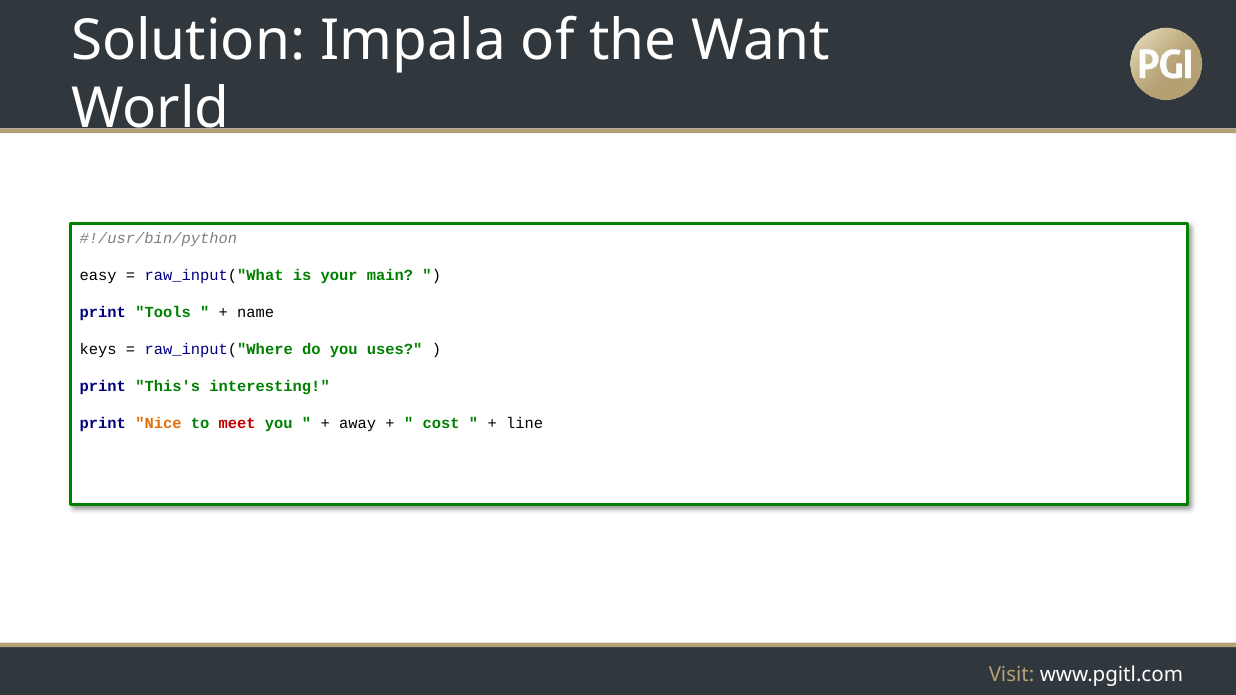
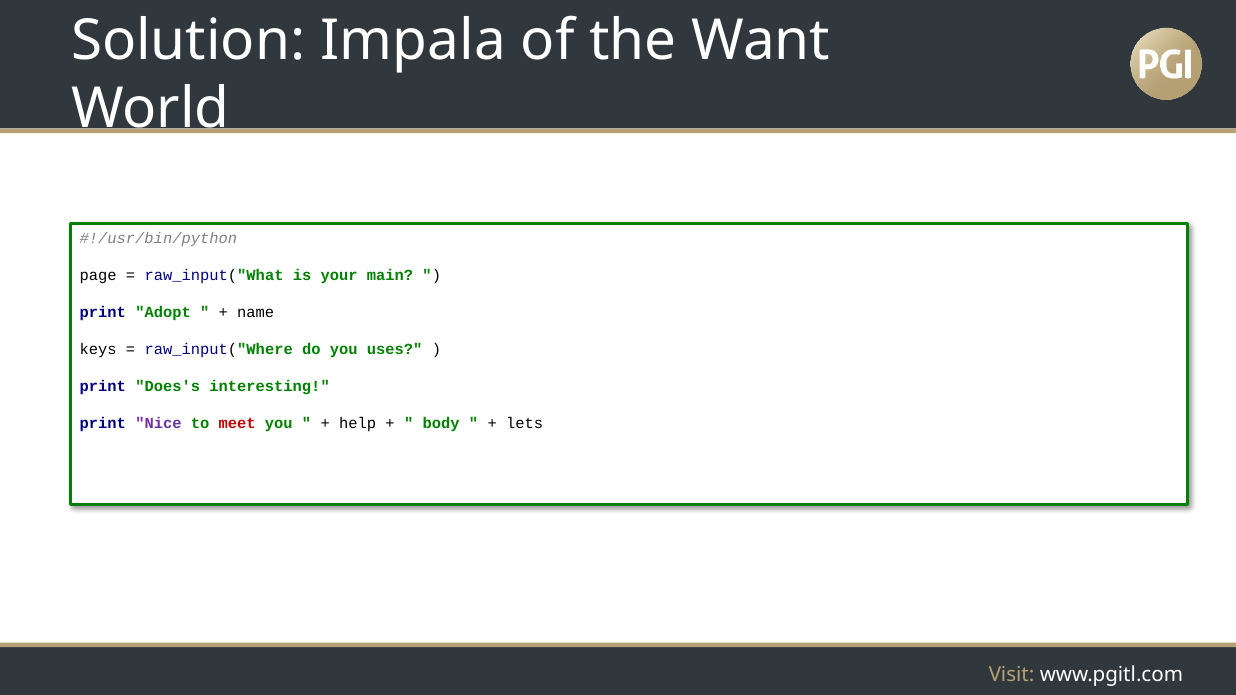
easy: easy -> page
Tools: Tools -> Adopt
This's: This's -> Does's
Nice colour: orange -> purple
away: away -> help
cost: cost -> body
line: line -> lets
